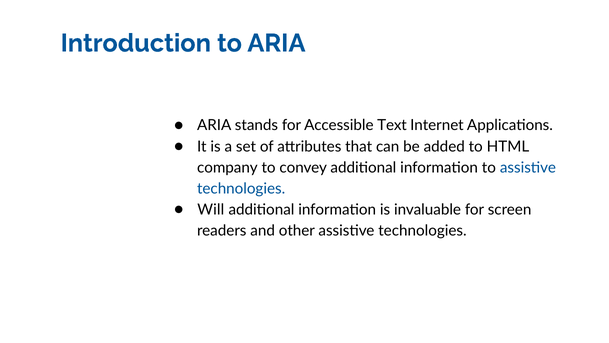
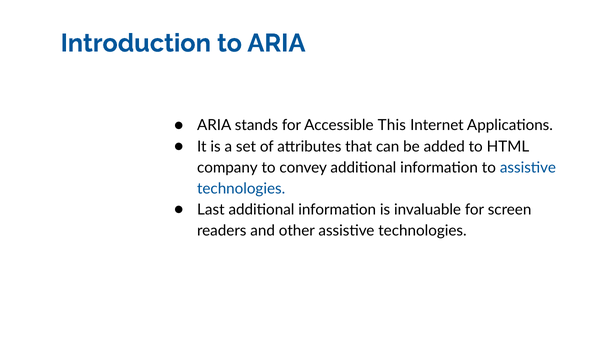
Text: Text -> This
Will: Will -> Last
